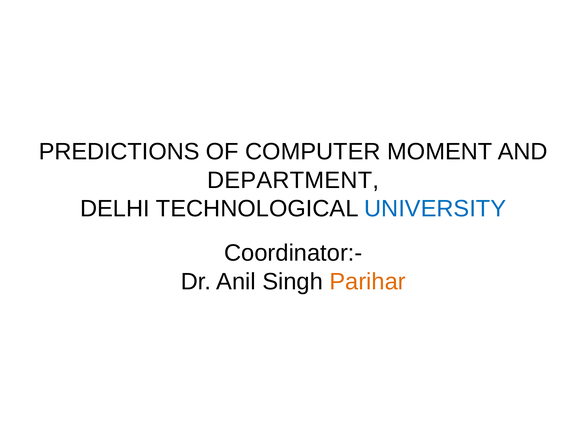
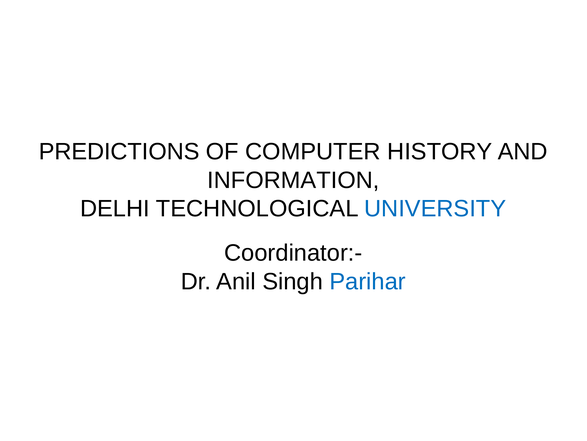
MOMENT: MOMENT -> HISTORY
DEPARTMENT: DEPARTMENT -> INFORMATION
Parihar colour: orange -> blue
